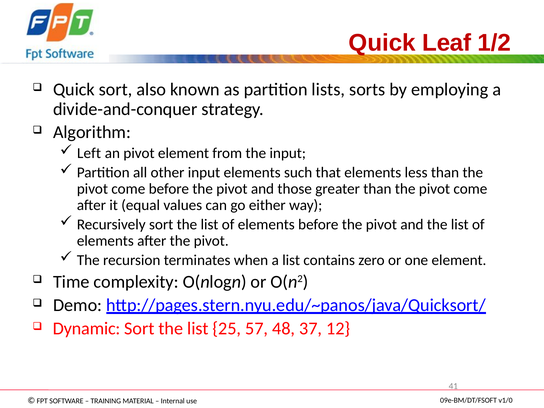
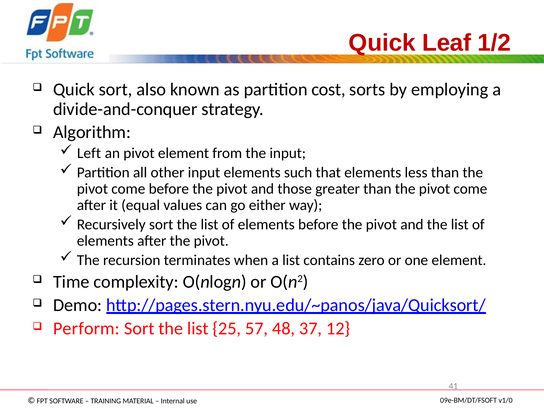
lists: lists -> cost
Dynamic: Dynamic -> Perform
